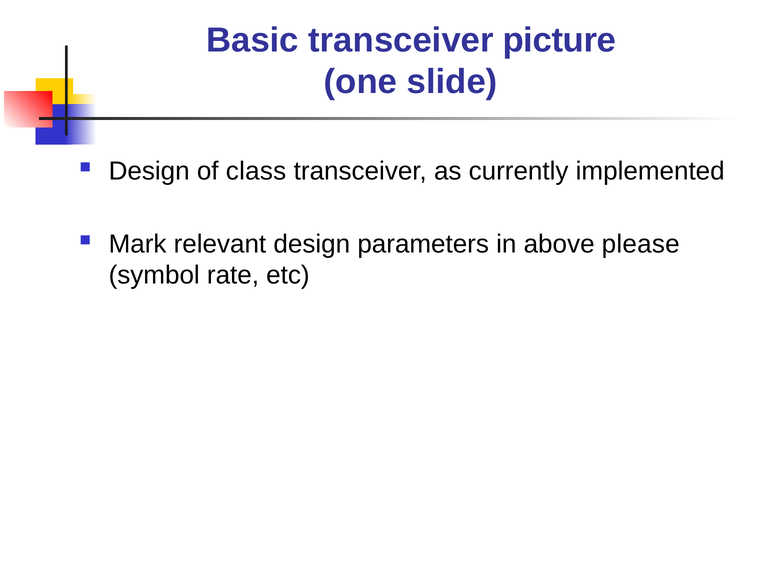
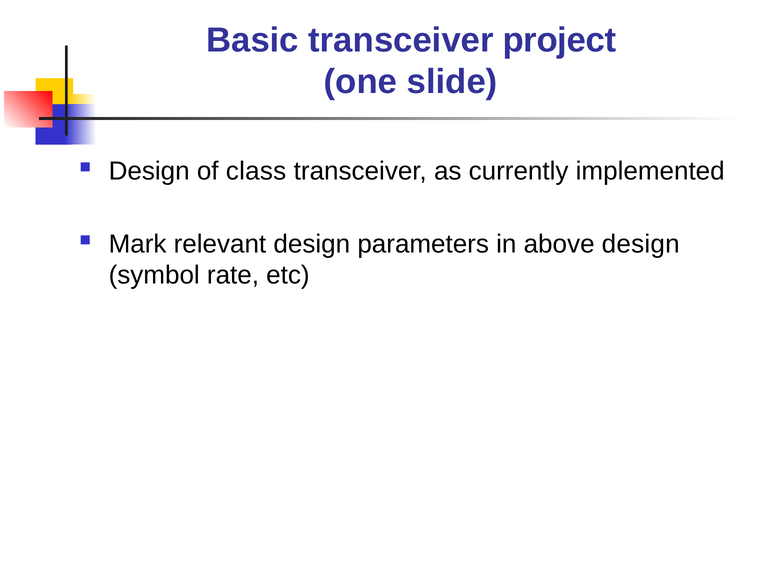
picture: picture -> project
above please: please -> design
